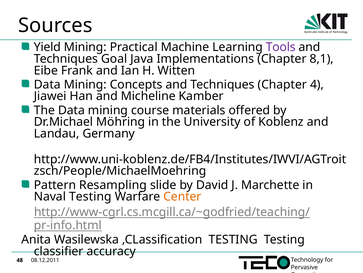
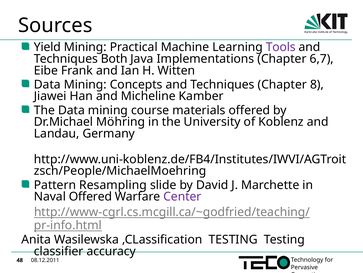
Goal: Goal -> Both
8,1: 8,1 -> 6,7
4: 4 -> 8
Naval Testing: Testing -> Offered
Center colour: orange -> purple
